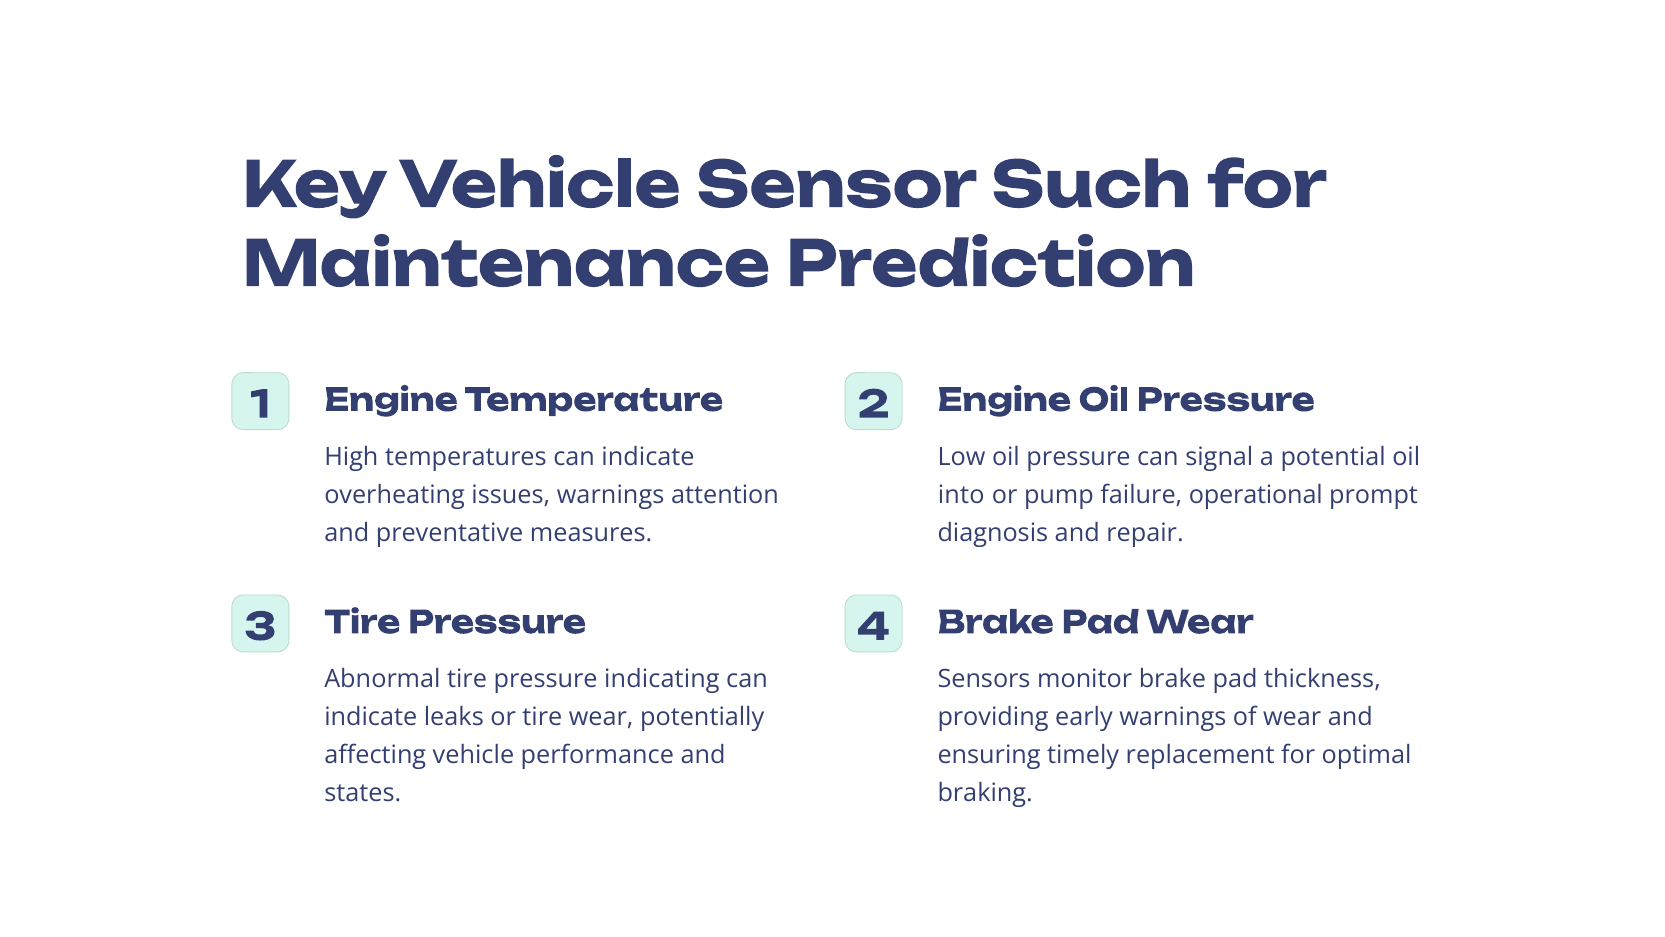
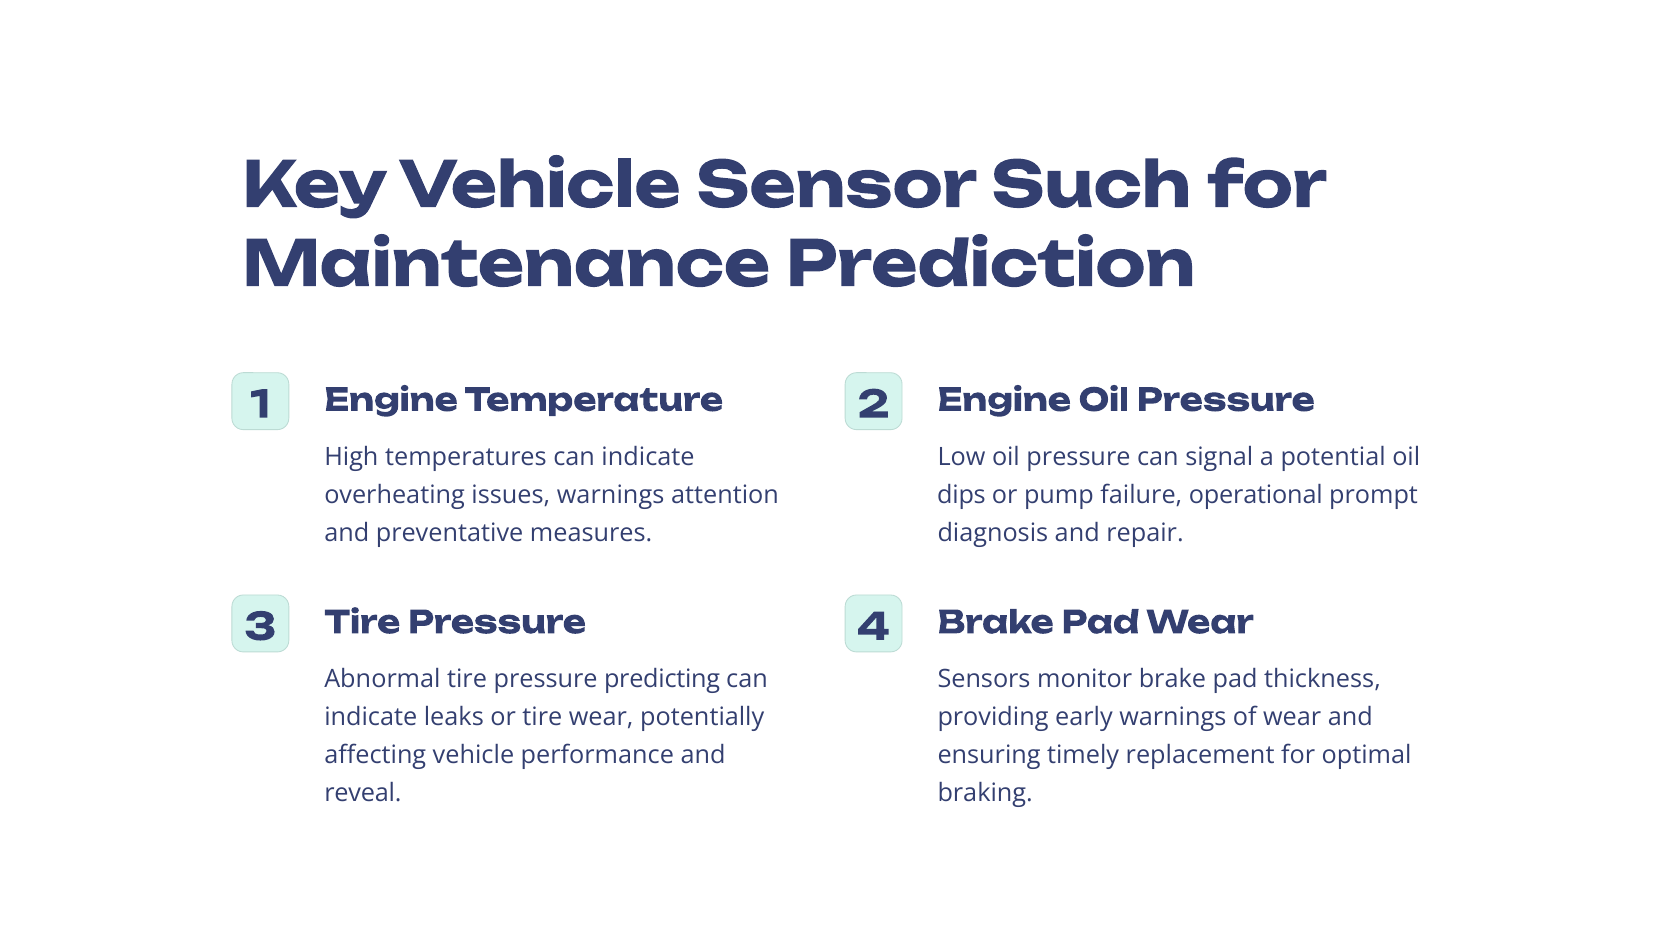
into: into -> dips
indicating: indicating -> predicting
states: states -> reveal
